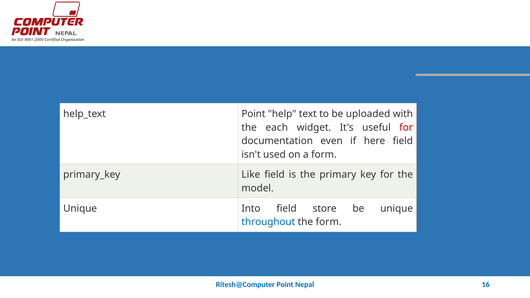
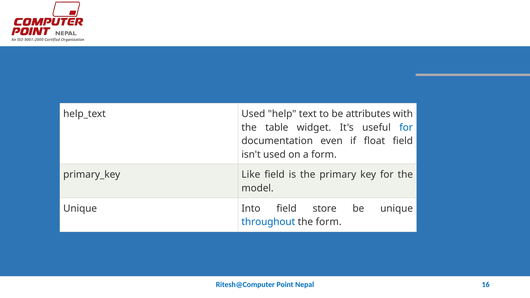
Point at (253, 114): Point -> Used
uploaded: uploaded -> attributes
each: each -> table
for at (406, 127) colour: red -> blue
here: here -> float
